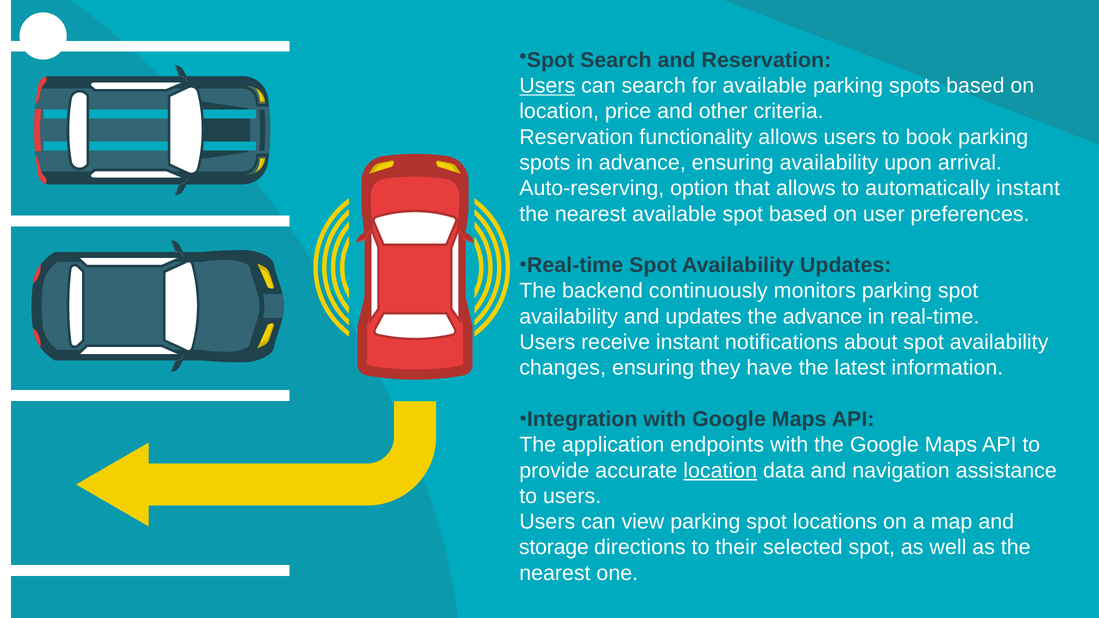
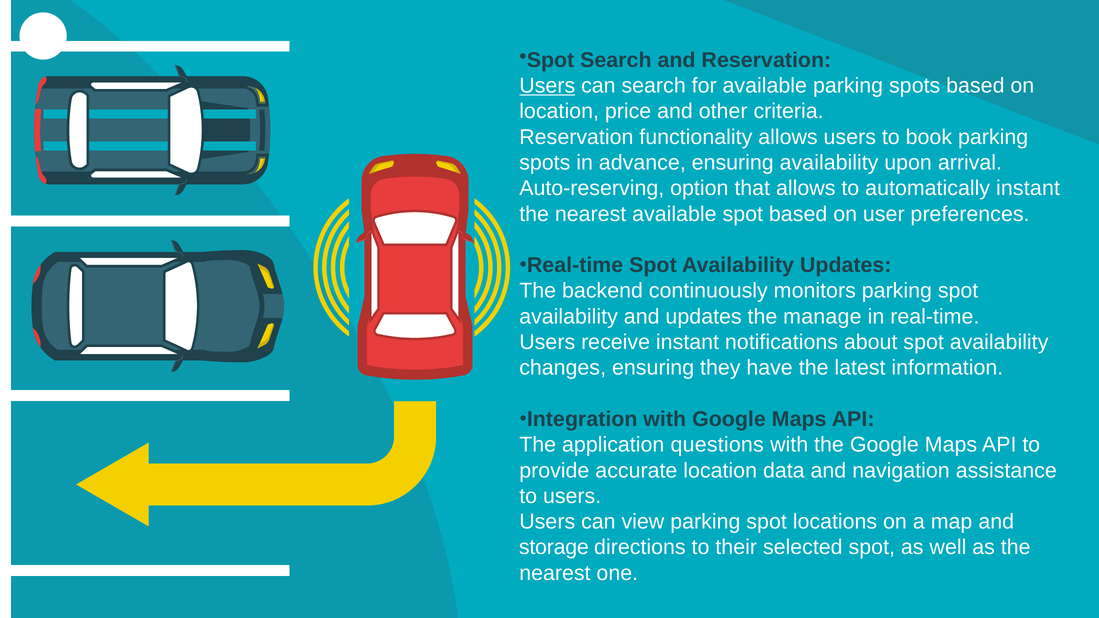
the advance: advance -> manage
endpoints: endpoints -> questions
location at (720, 471) underline: present -> none
